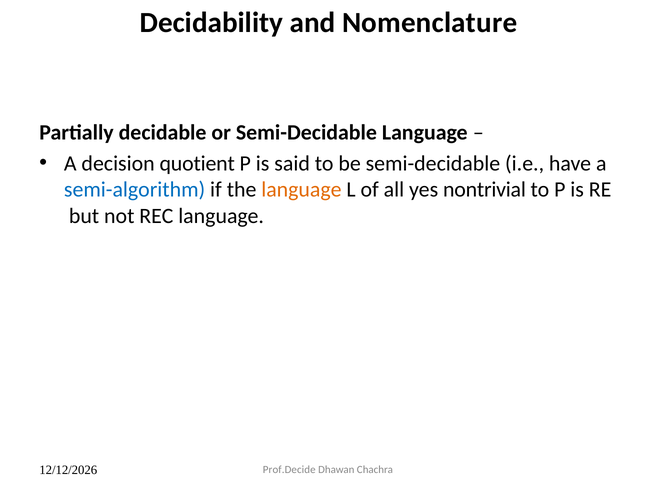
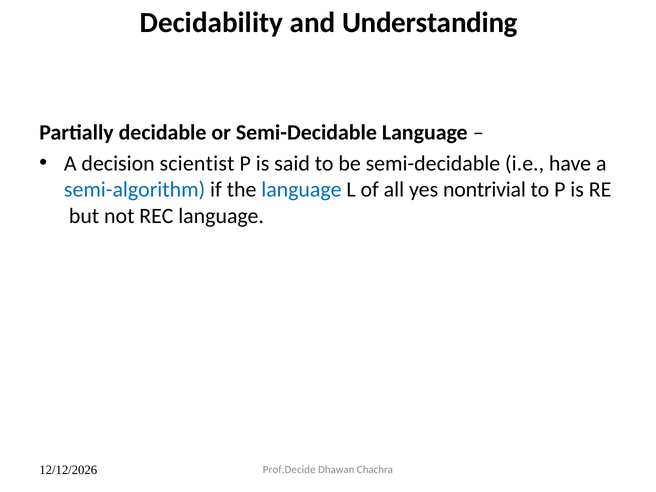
Nomenclature: Nomenclature -> Understanding
quotient: quotient -> scientist
language at (301, 190) colour: orange -> blue
